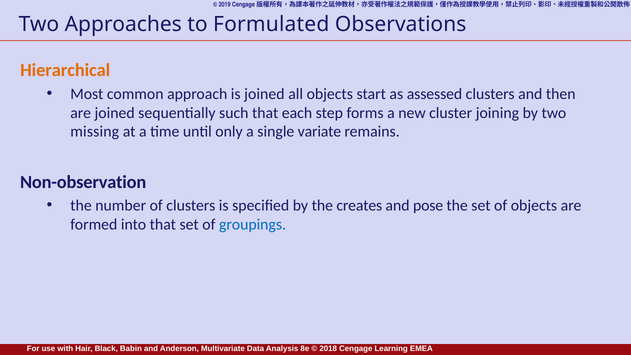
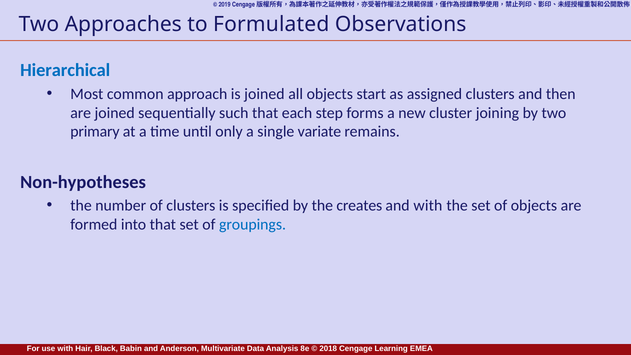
Hierarchical colour: orange -> blue
assessed: assessed -> assigned
missing: missing -> primary
Non-observation: Non-observation -> Non-hypotheses
and pose: pose -> with
